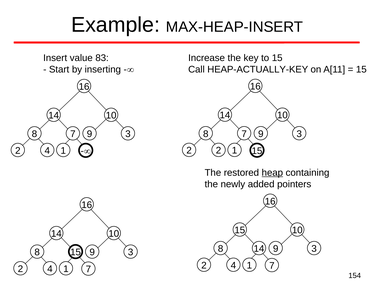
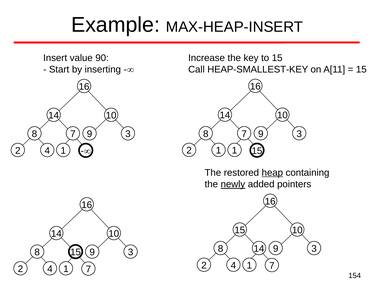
83: 83 -> 90
HEAP-ACTUALLY-KEY: HEAP-ACTUALLY-KEY -> HEAP-SMALLEST-KEY
2 2: 2 -> 1
newly underline: none -> present
